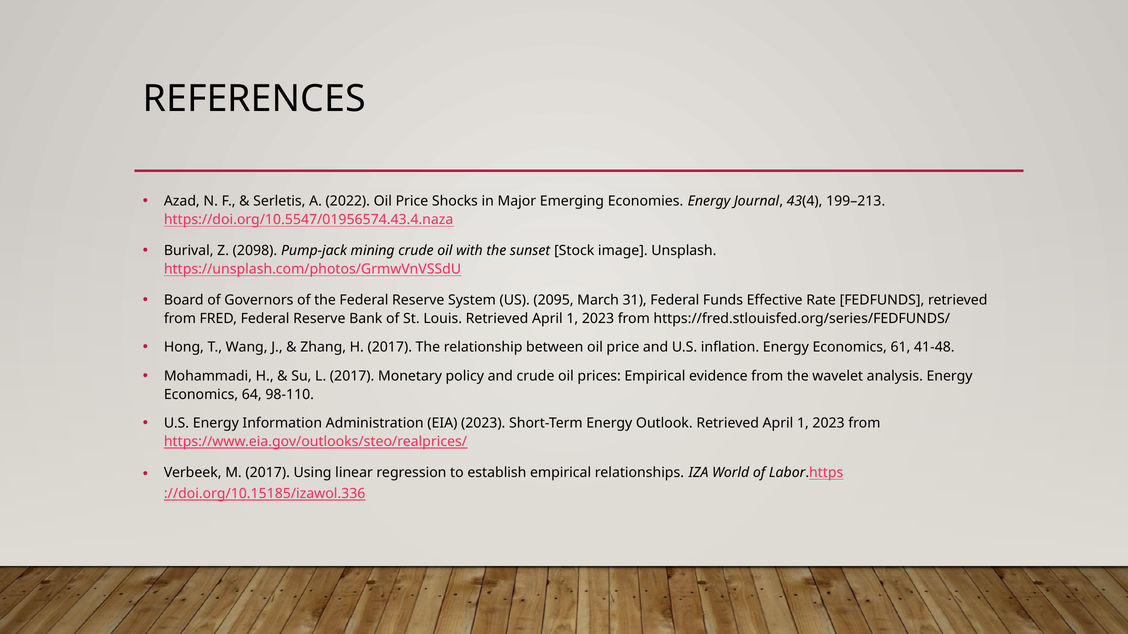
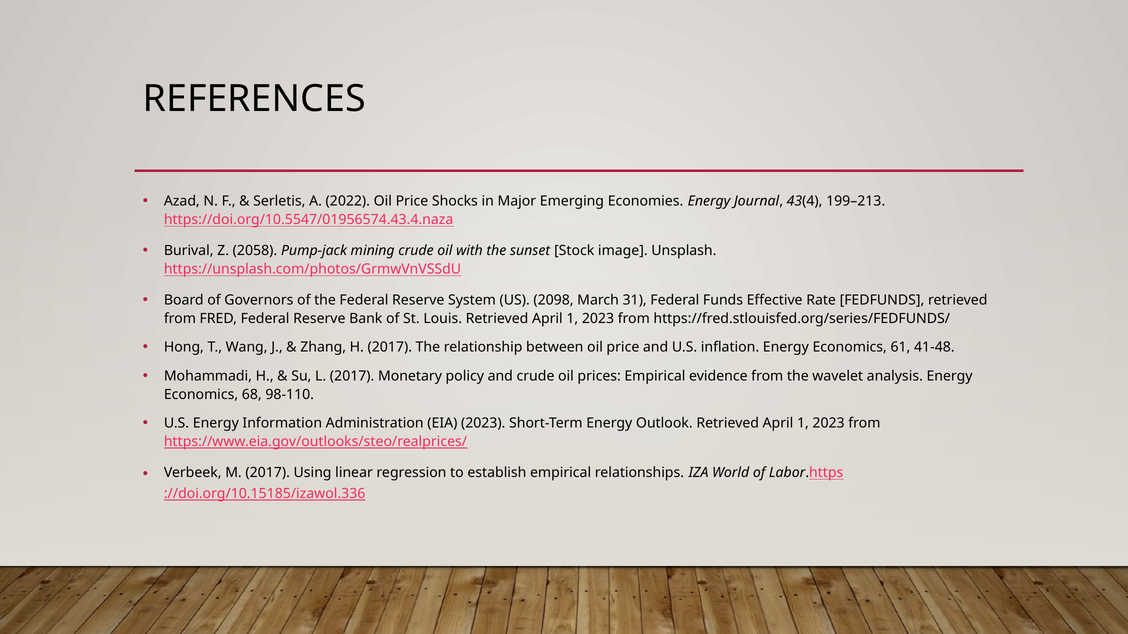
2098: 2098 -> 2058
2095: 2095 -> 2098
64: 64 -> 68
